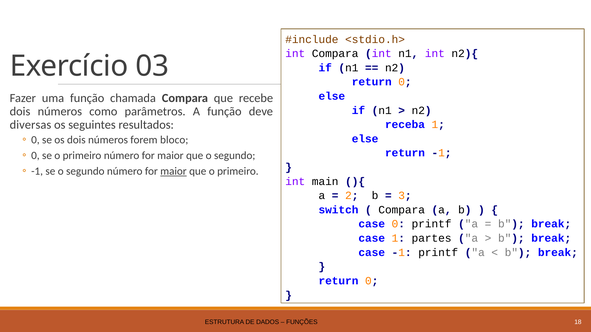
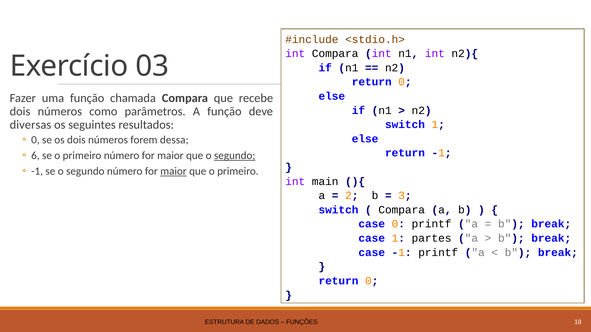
receba at (405, 125): receba -> switch
bloco: bloco -> dessa
0 at (35, 156): 0 -> 6
segundo at (235, 156) underline: none -> present
